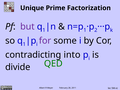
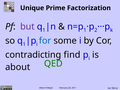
for colour: purple -> blue
into: into -> find
divide: divide -> about
